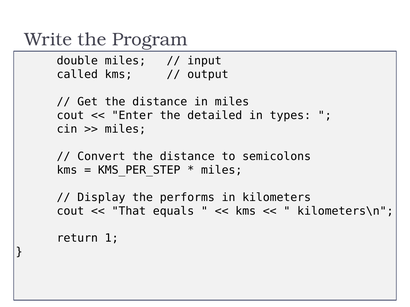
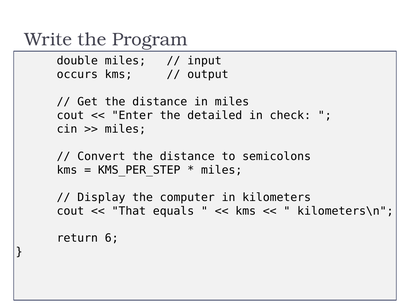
called: called -> occurs
types: types -> check
performs: performs -> computer
1: 1 -> 6
